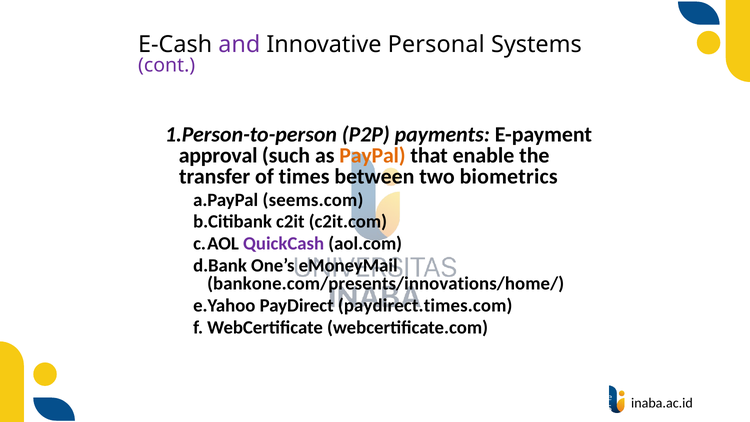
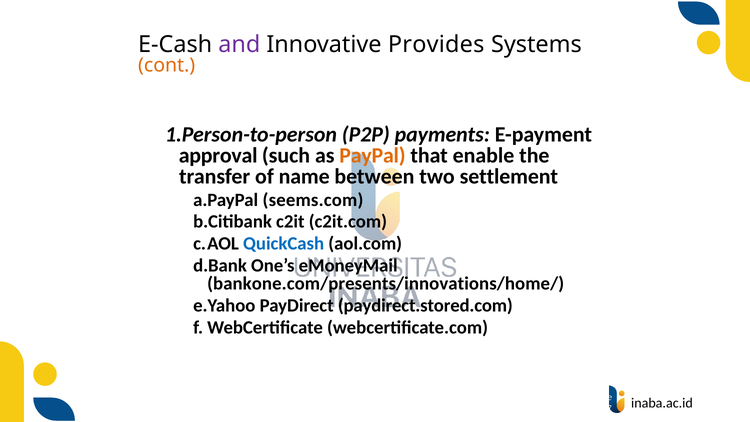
Personal: Personal -> Provides
cont colour: purple -> orange
times: times -> name
biometrics: biometrics -> settlement
QuickCash colour: purple -> blue
paydirect.times.com: paydirect.times.com -> paydirect.stored.com
2055: 2055 -> 2037
